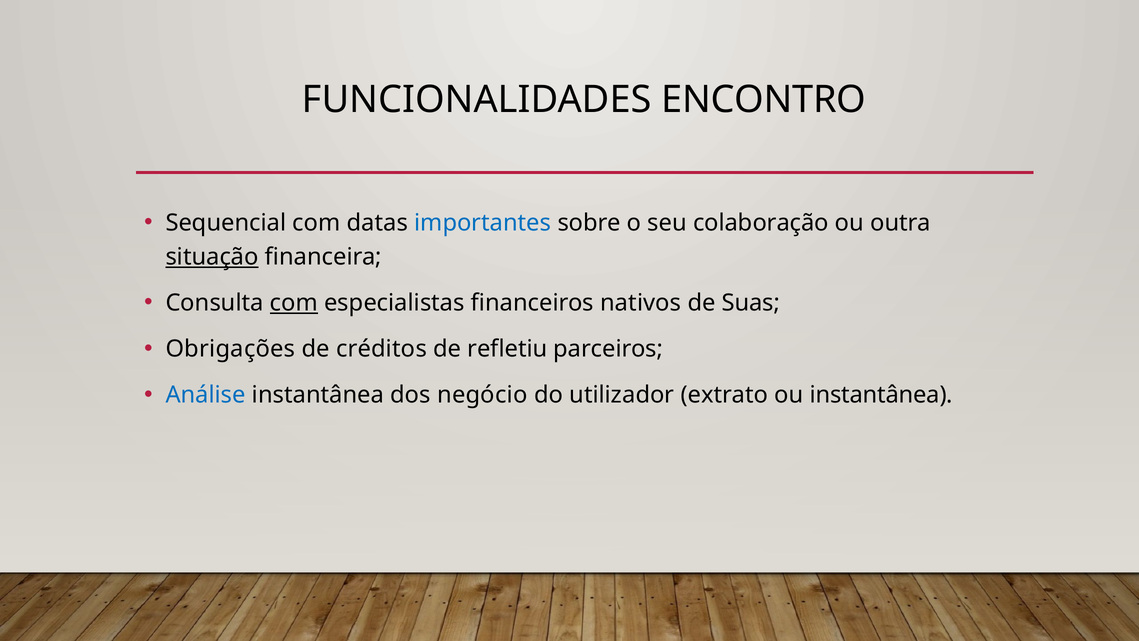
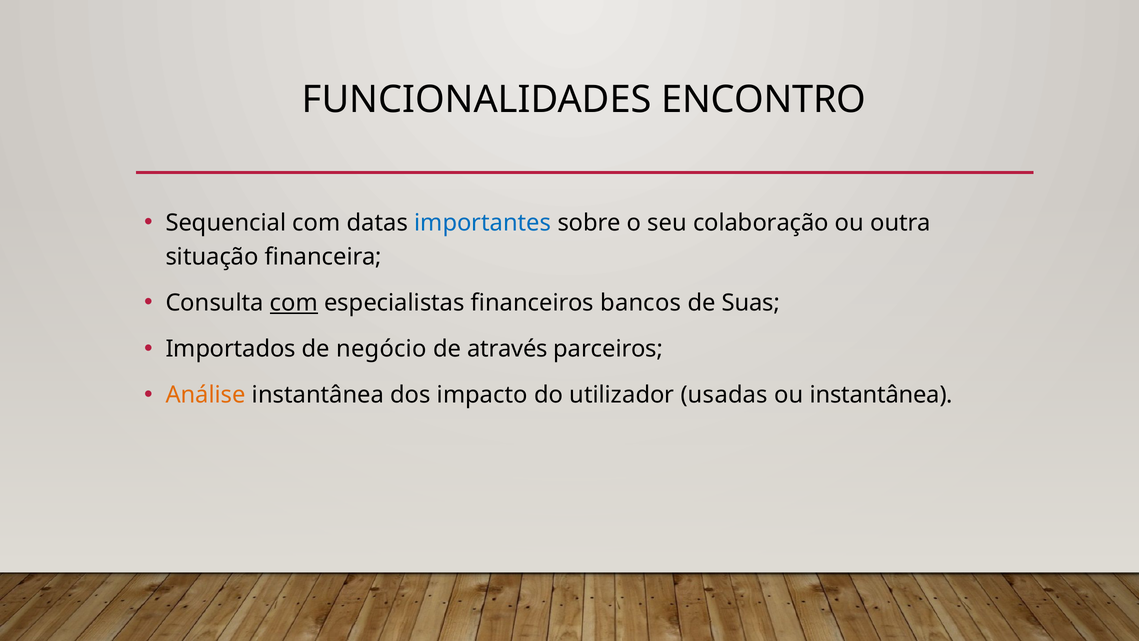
situação underline: present -> none
nativos: nativos -> bancos
Obrigações: Obrigações -> Importados
créditos: créditos -> negócio
refletiu: refletiu -> através
Análise colour: blue -> orange
negócio: negócio -> impacto
extrato: extrato -> usadas
